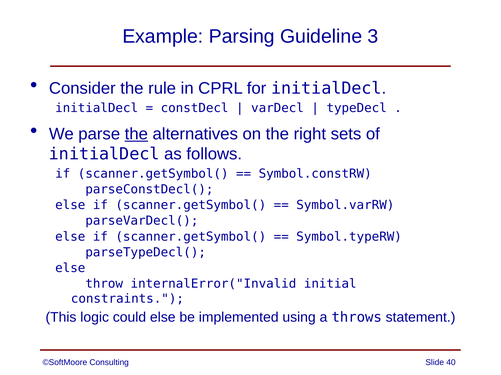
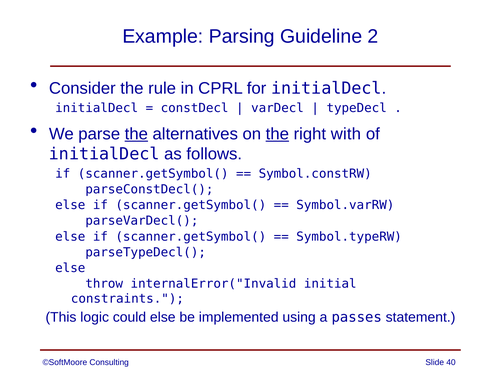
3: 3 -> 2
the at (277, 134) underline: none -> present
sets: sets -> with
throws: throws -> passes
